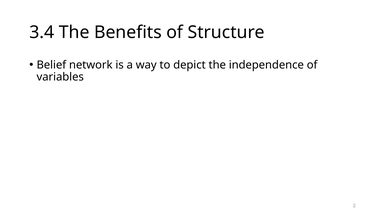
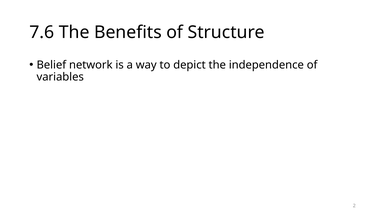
3.4: 3.4 -> 7.6
